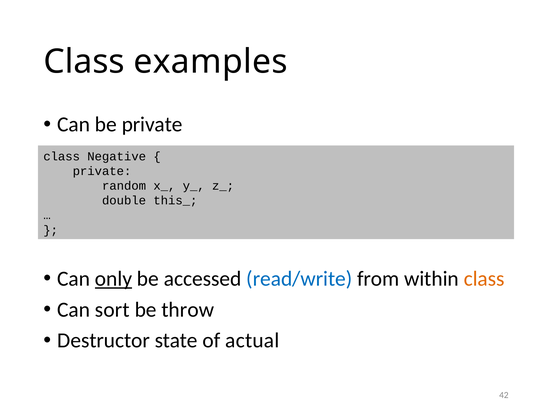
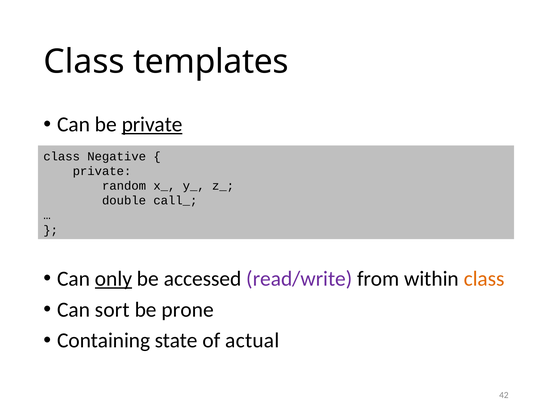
examples: examples -> templates
private at (152, 124) underline: none -> present
this_: this_ -> call_
read/write colour: blue -> purple
throw: throw -> prone
Destructor: Destructor -> Containing
